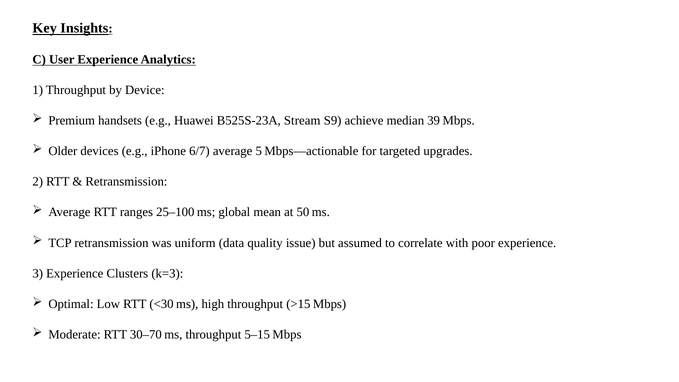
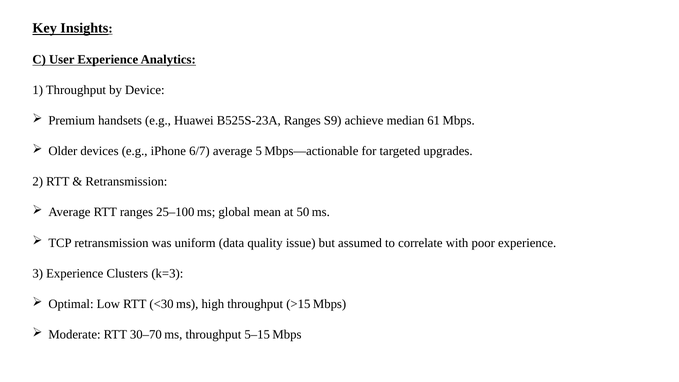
B525S‑23A Stream: Stream -> Ranges
39: 39 -> 61
